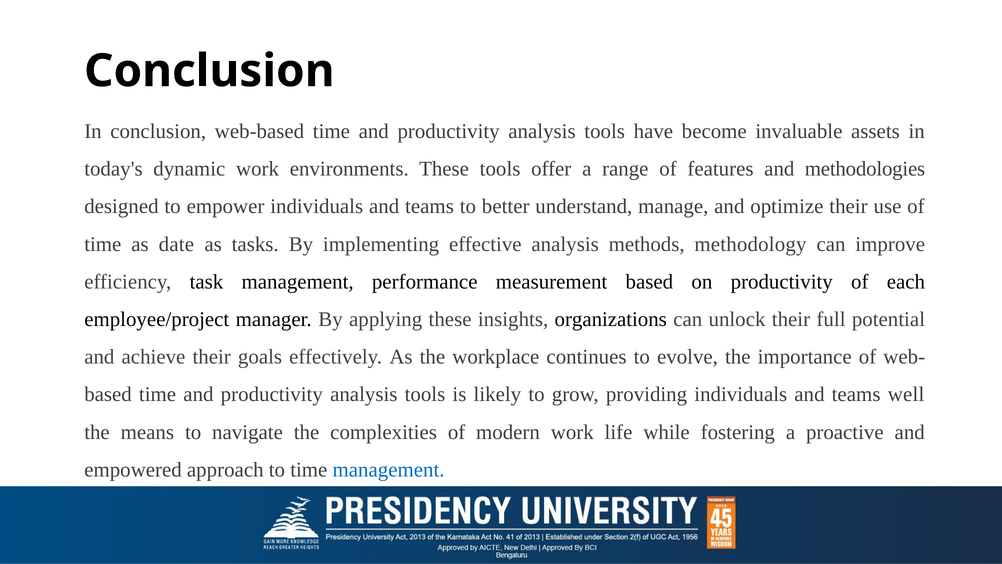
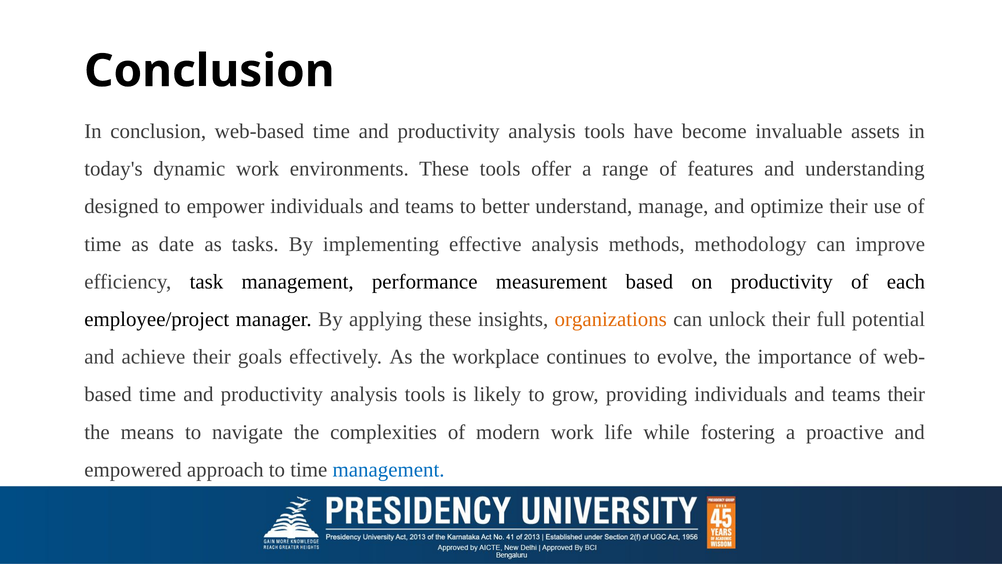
methodologies: methodologies -> understanding
organizations colour: black -> orange
teams well: well -> their
